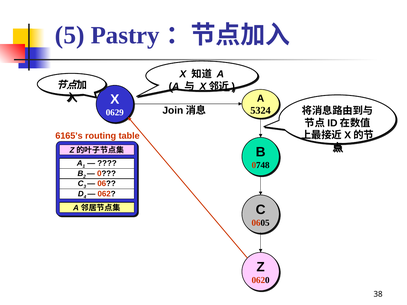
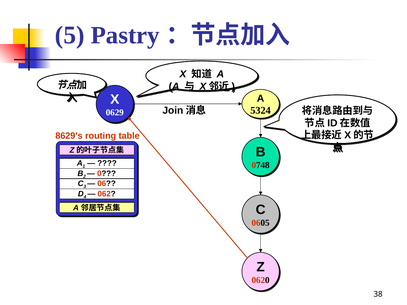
6165’s: 6165’s -> 8629’s
